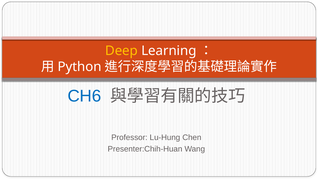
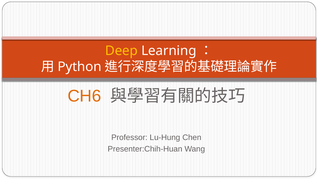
CH6 colour: blue -> orange
